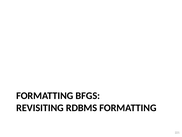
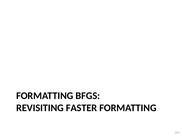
RDBMS: RDBMS -> FASTER
